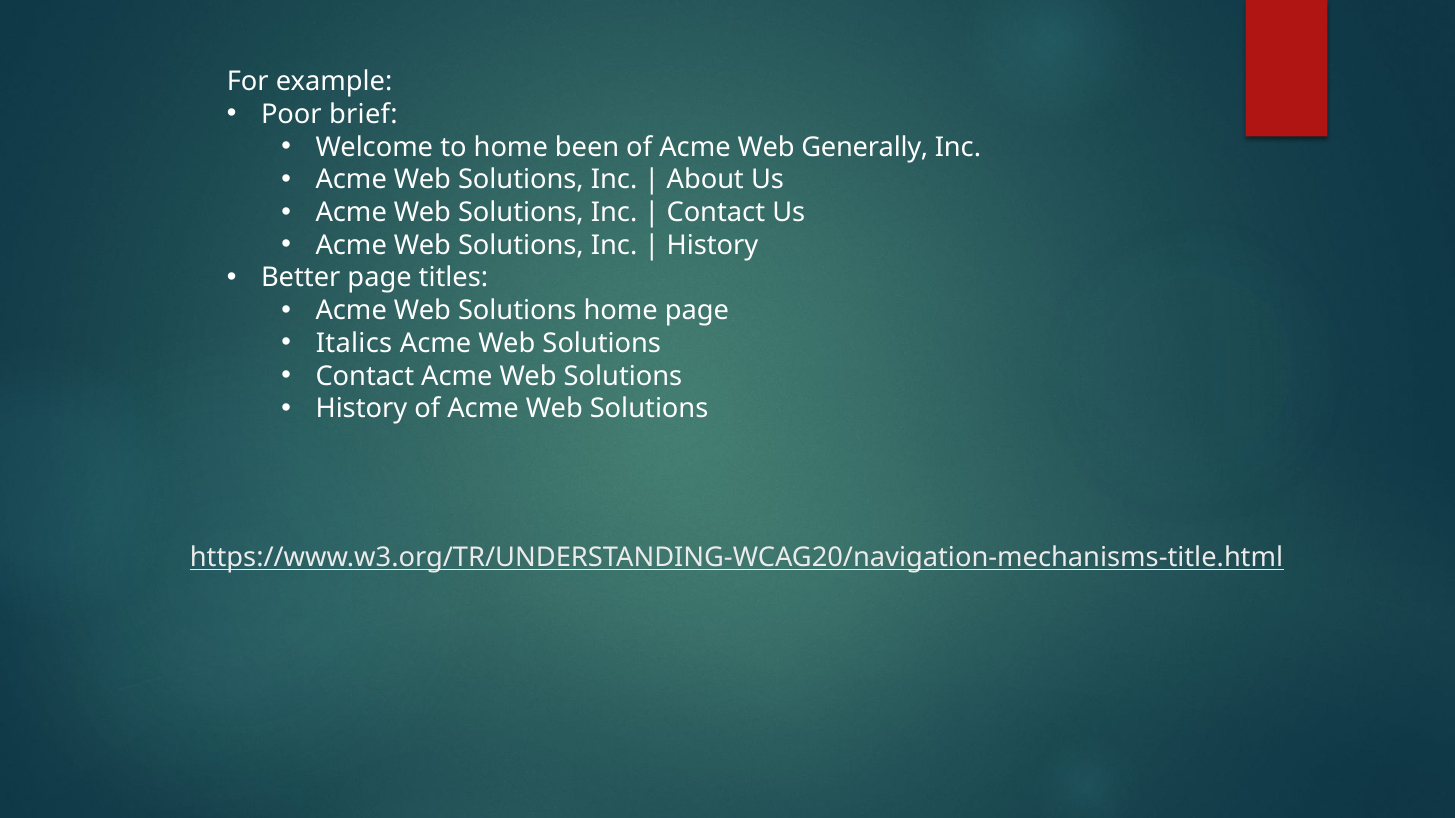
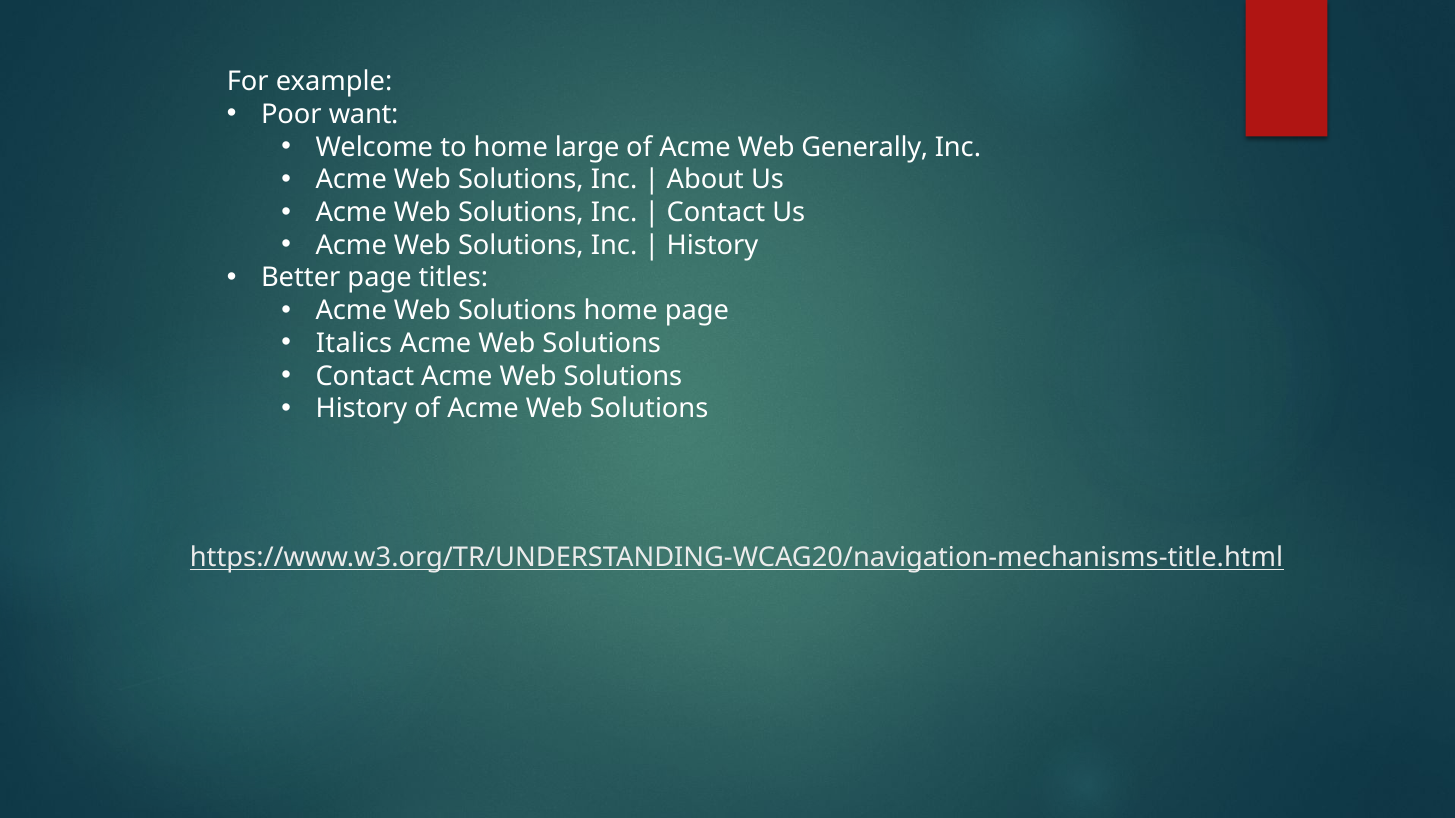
brief: brief -> want
been: been -> large
